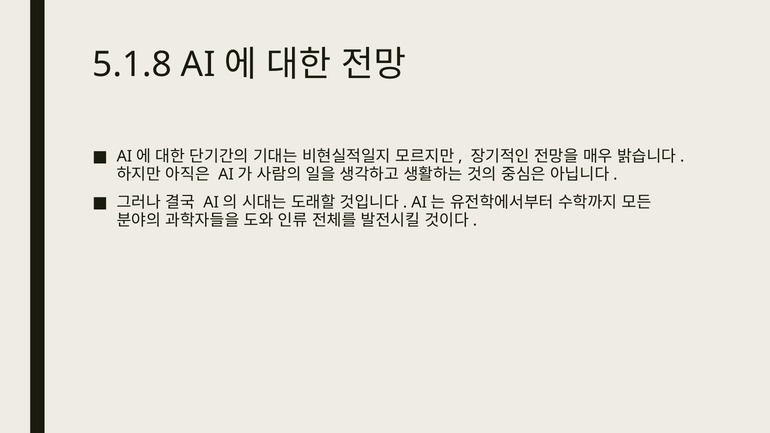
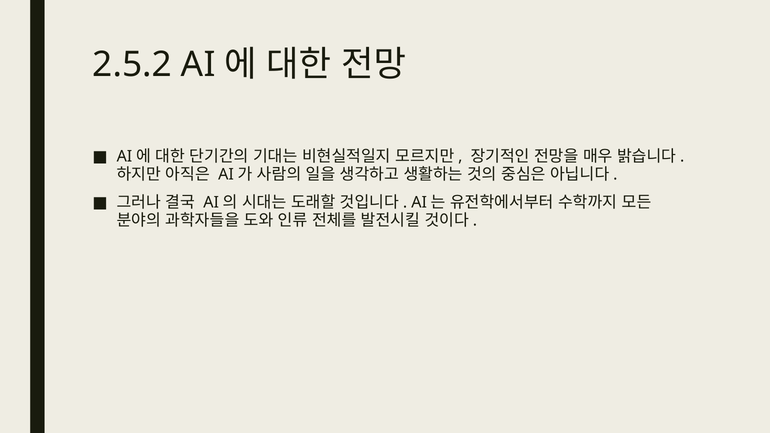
5.1.8: 5.1.8 -> 2.5.2
